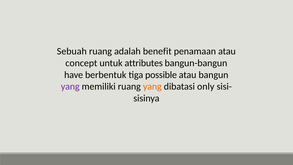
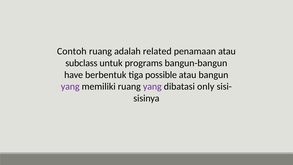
Sebuah: Sebuah -> Contoh
benefit: benefit -> related
concept: concept -> subclass
attributes: attributes -> programs
yang at (152, 86) colour: orange -> purple
